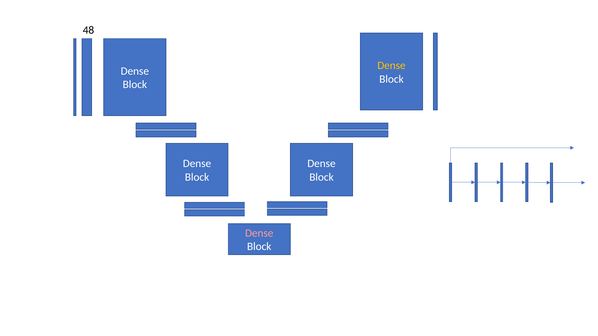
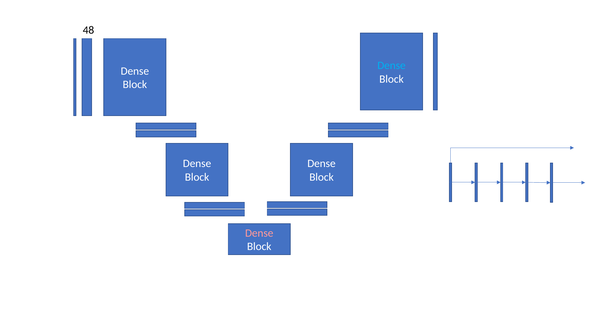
Dense at (391, 66) colour: yellow -> light blue
